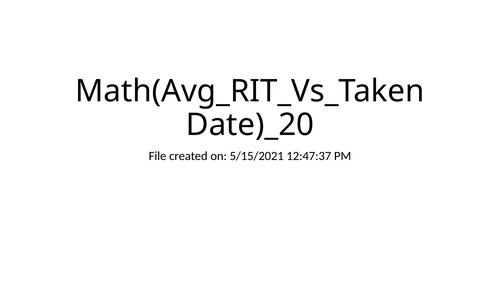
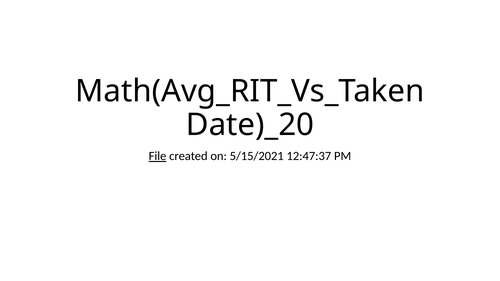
File underline: none -> present
